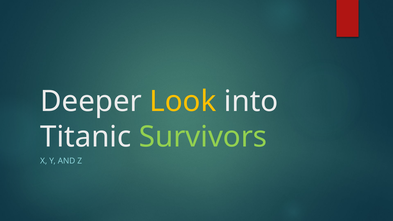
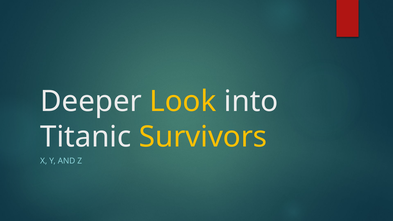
Survivors colour: light green -> yellow
